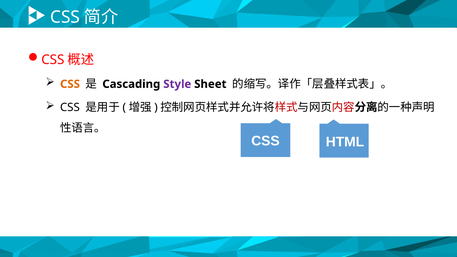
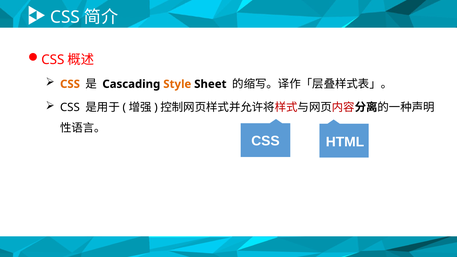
Style colour: purple -> orange
